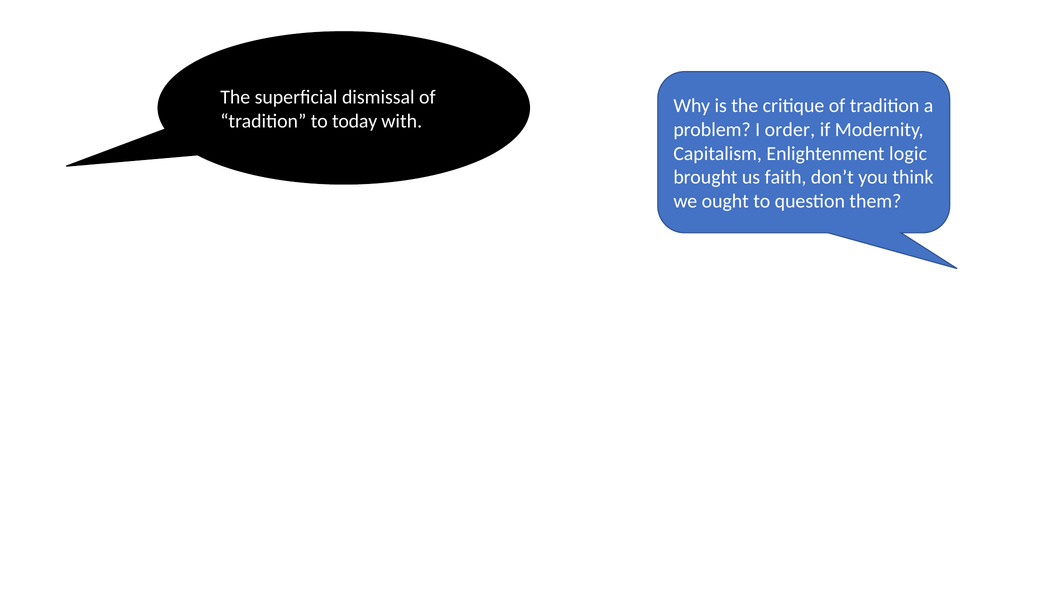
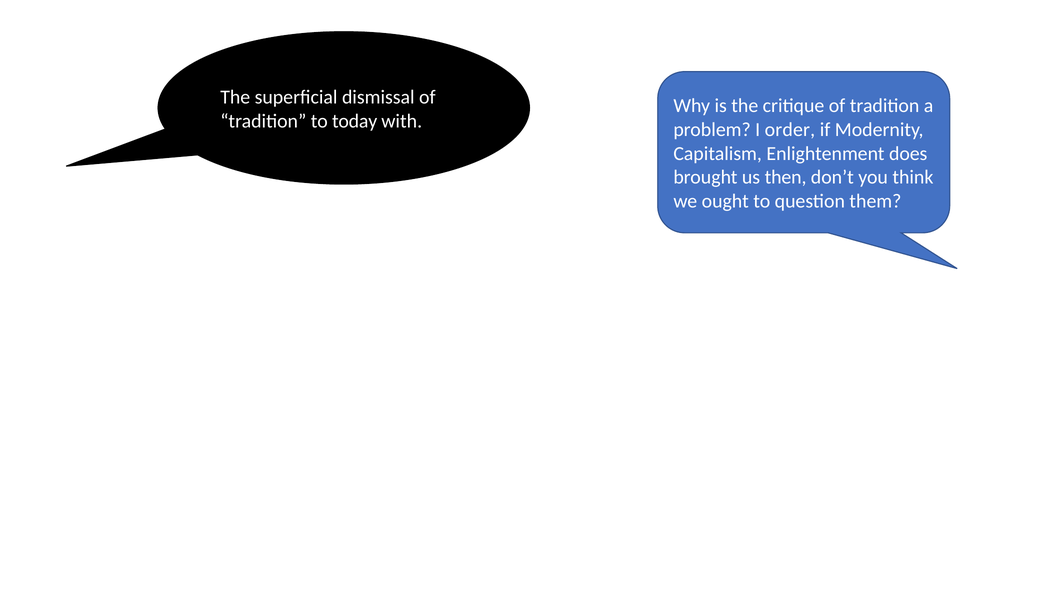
logic: logic -> does
faith: faith -> then
